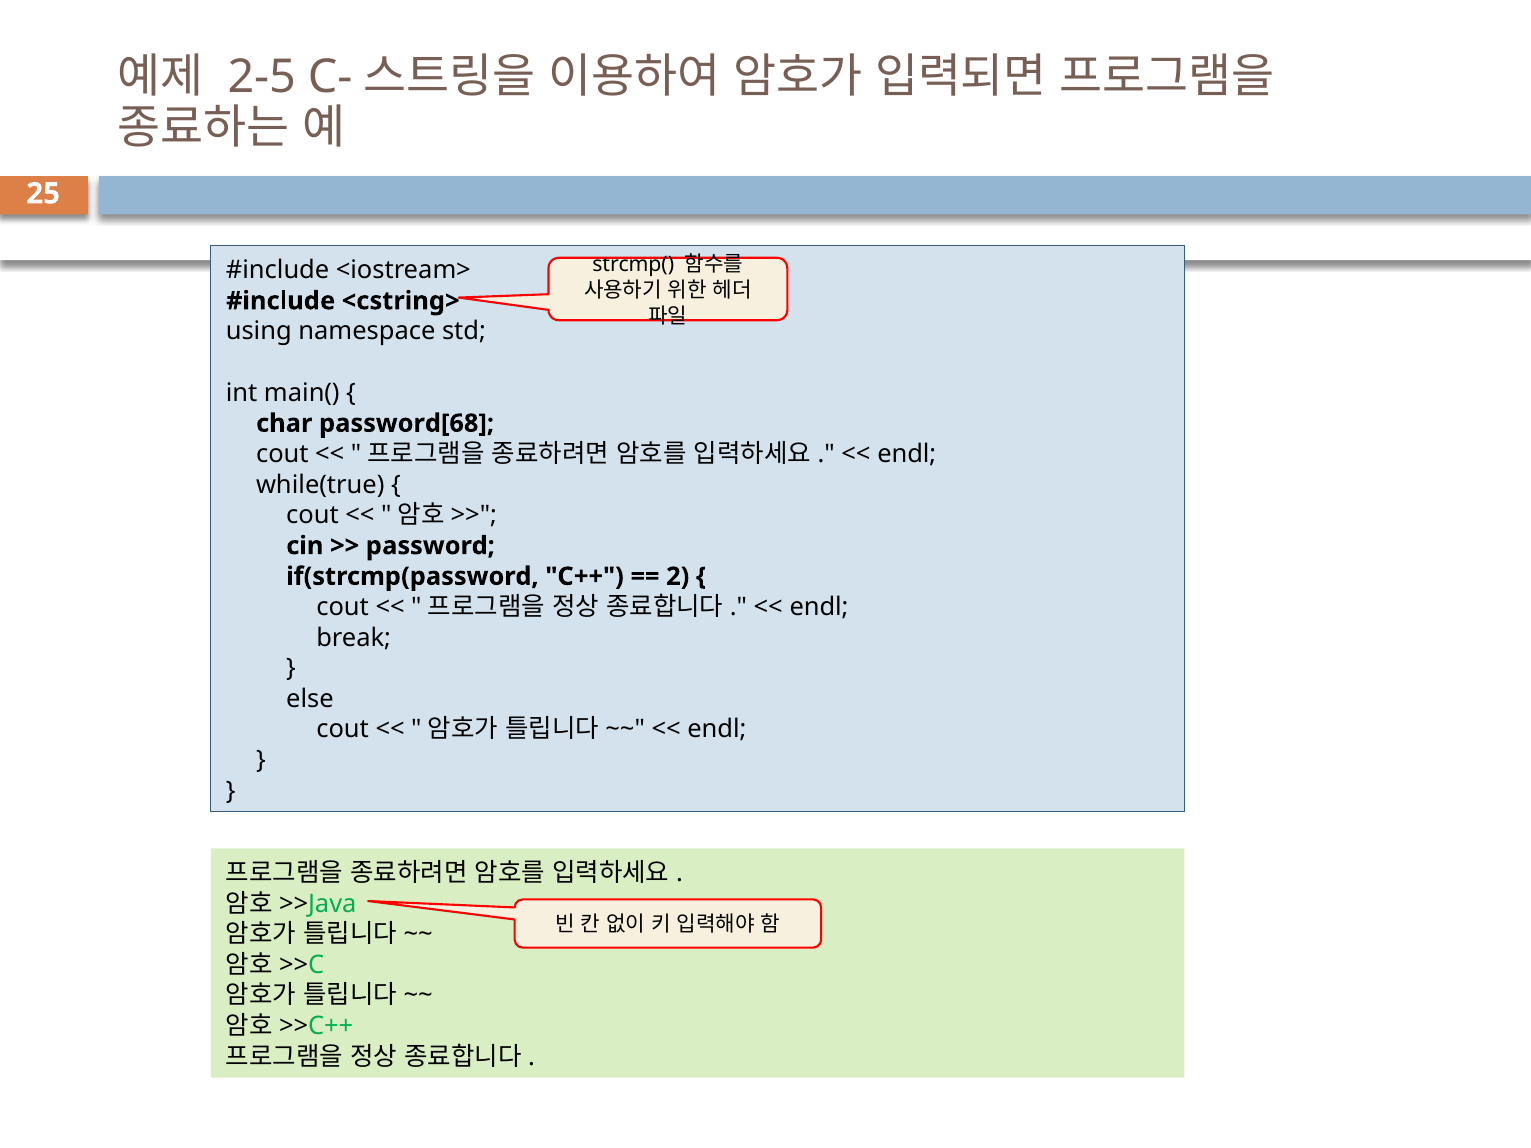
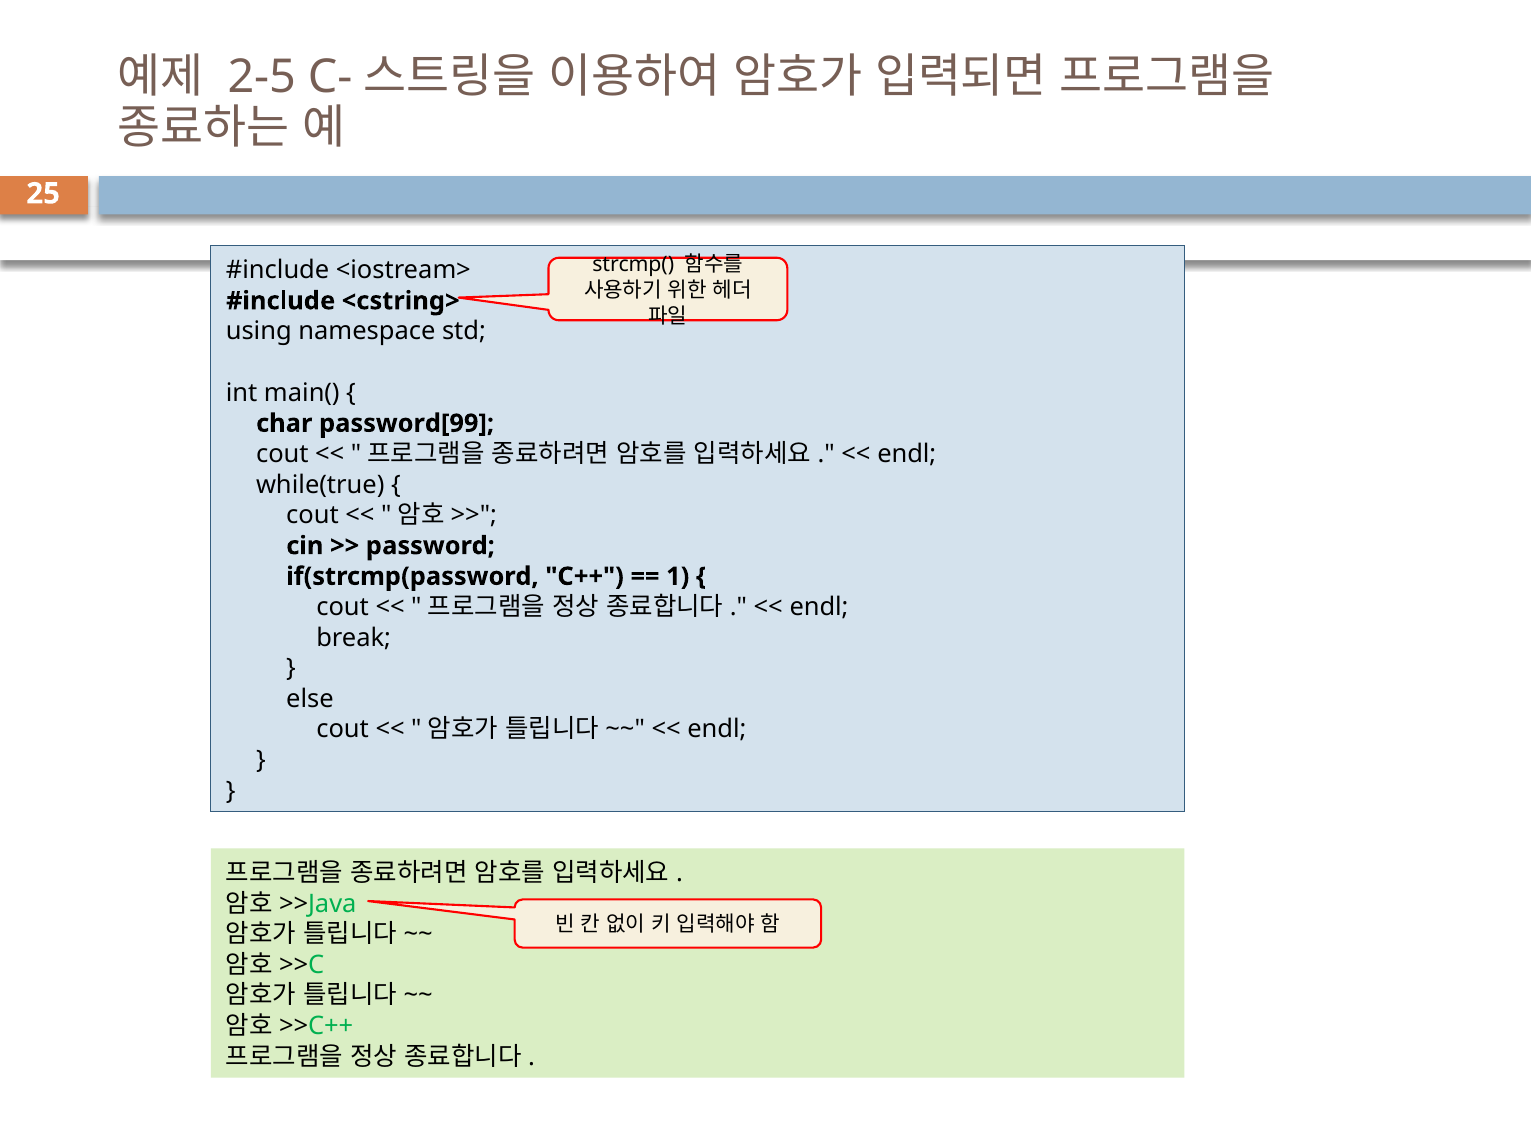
password[68: password[68 -> password[99
2: 2 -> 1
